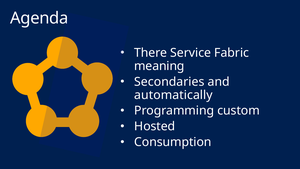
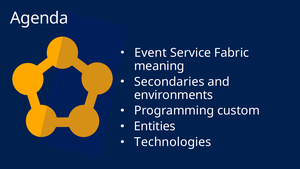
There: There -> Event
automatically: automatically -> environments
Hosted: Hosted -> Entities
Consumption: Consumption -> Technologies
